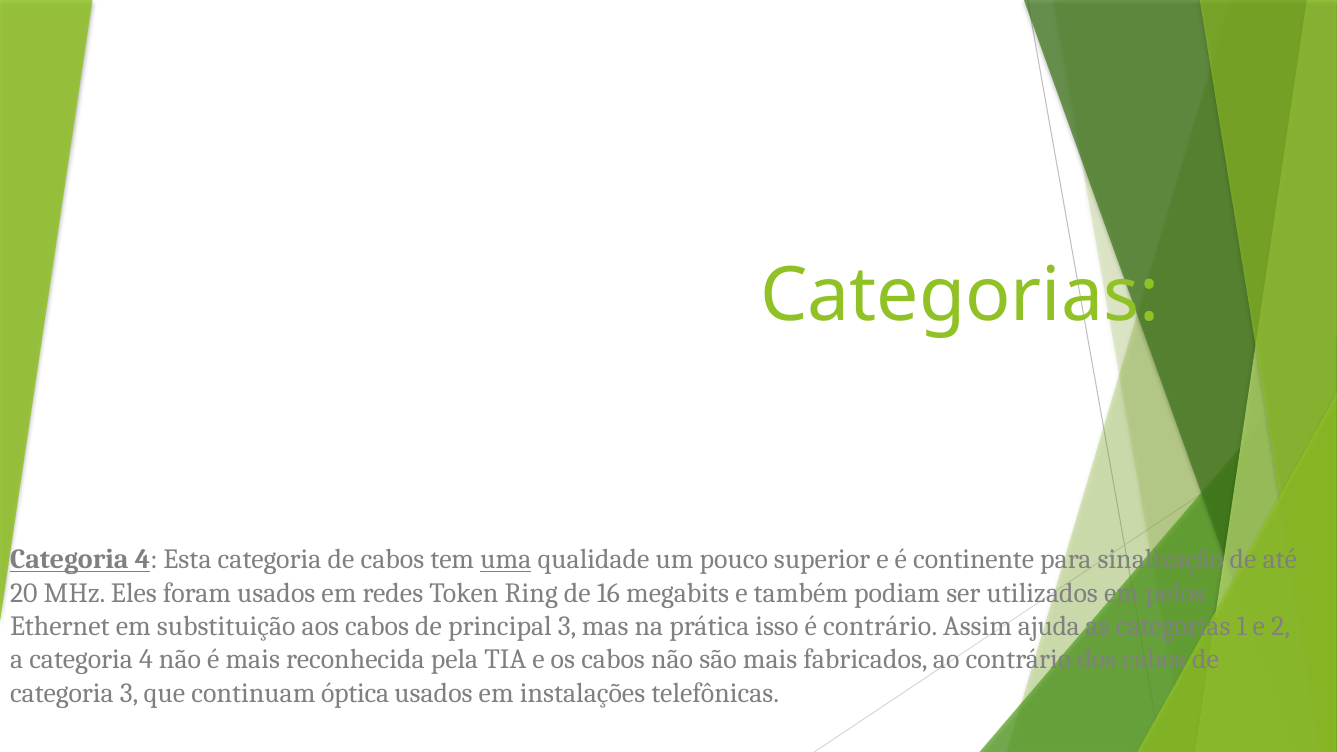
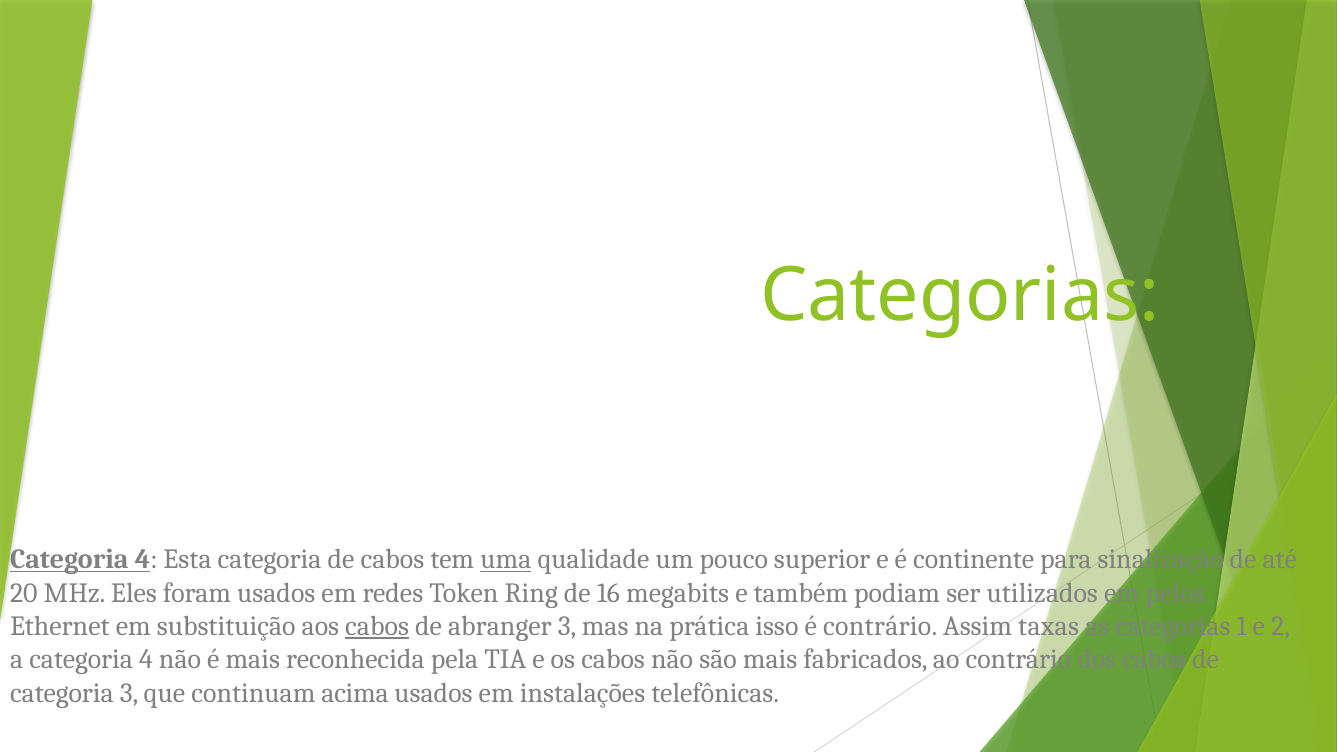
cabos at (377, 626) underline: none -> present
principal: principal -> abranger
ajuda: ajuda -> taxas
óptica: óptica -> acima
